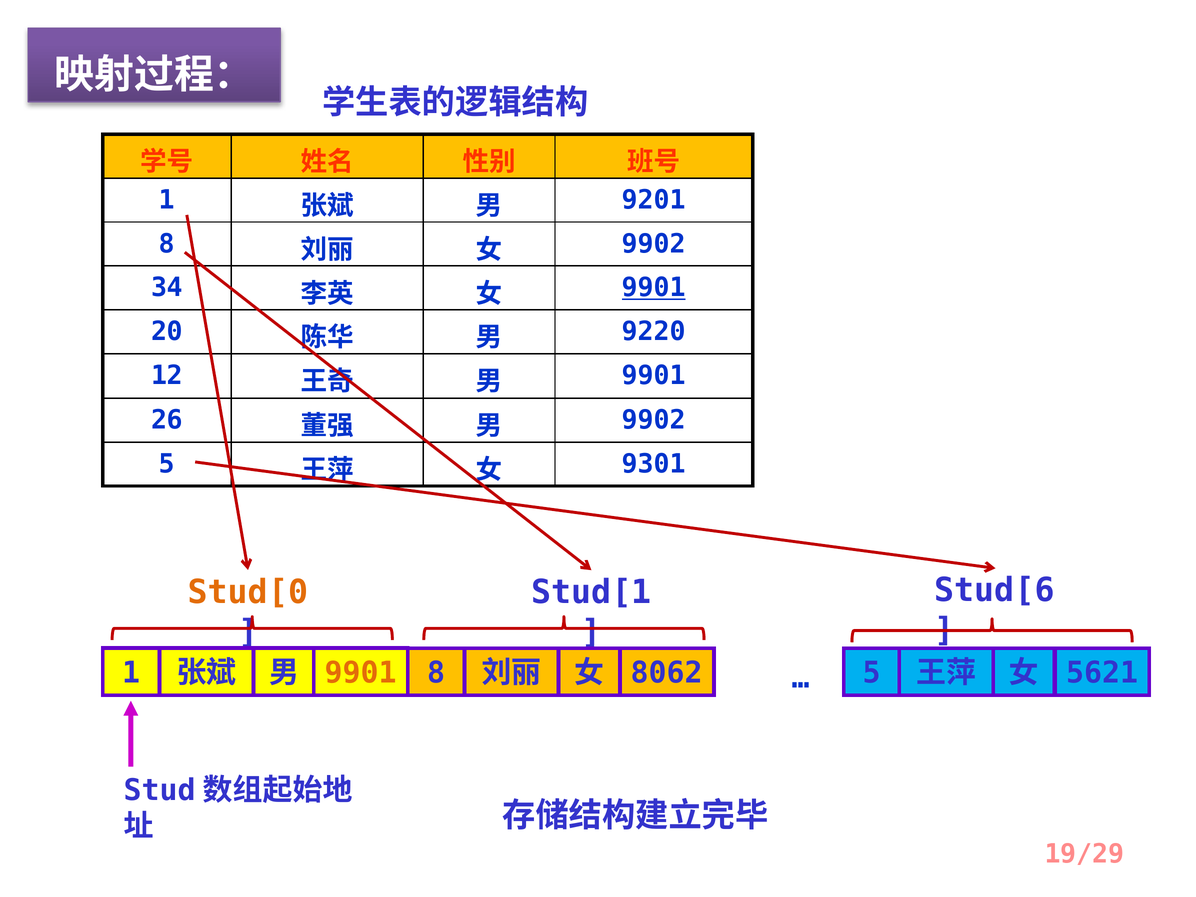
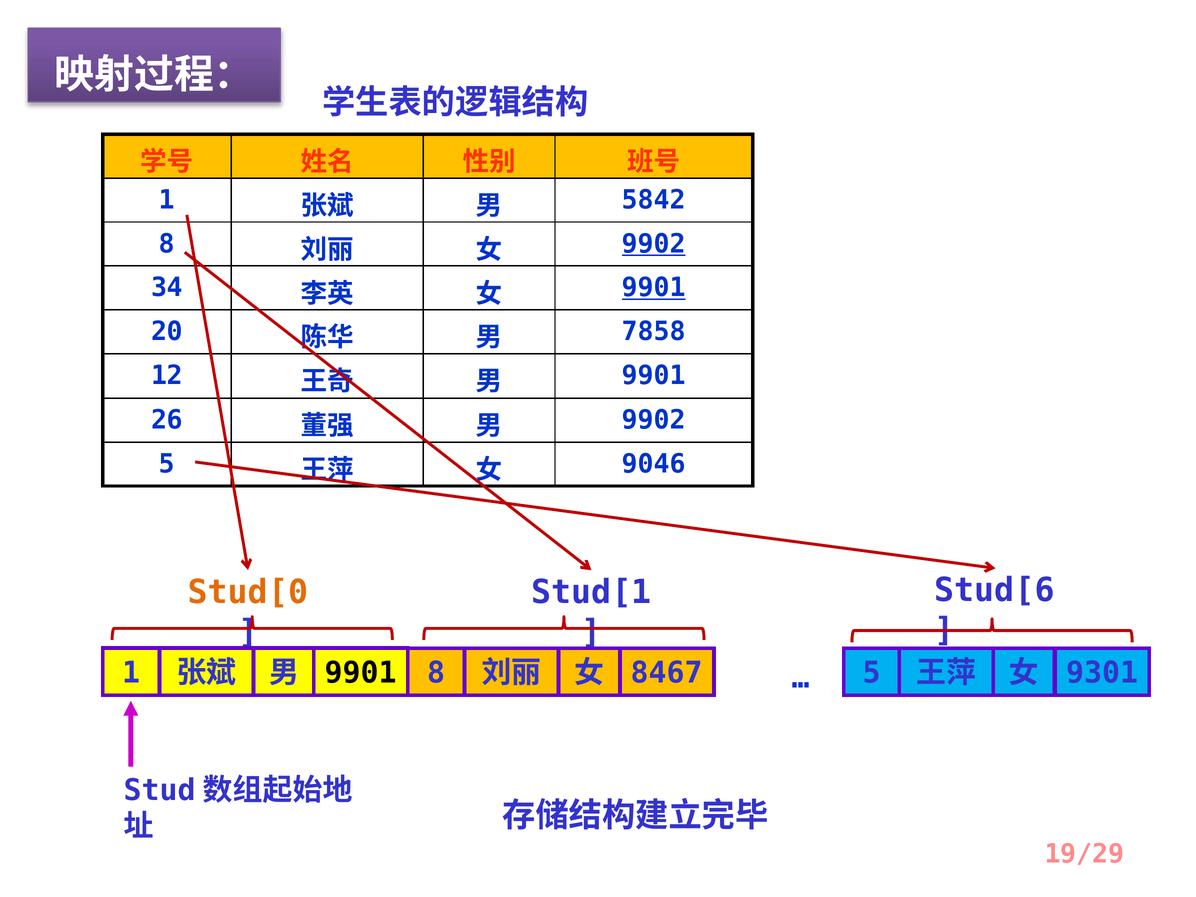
9201: 9201 -> 5842
9902 at (654, 244) underline: none -> present
9220: 9220 -> 7858
9301: 9301 -> 9046
9901 at (361, 673) colour: orange -> black
8062: 8062 -> 8467
5621: 5621 -> 9301
